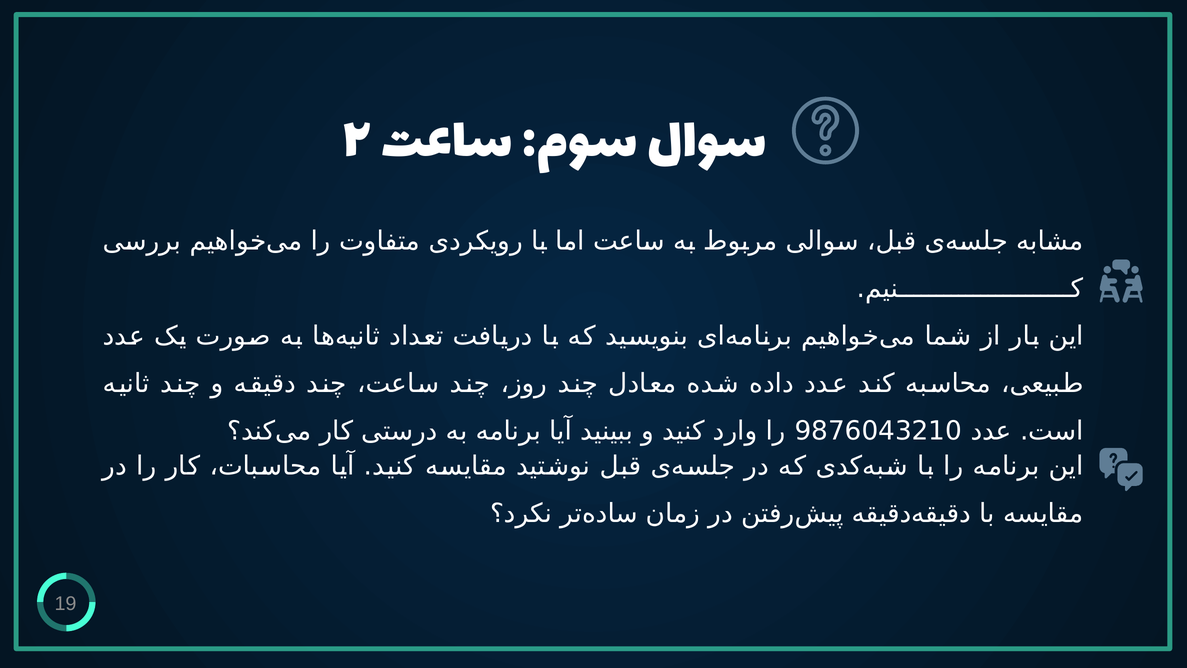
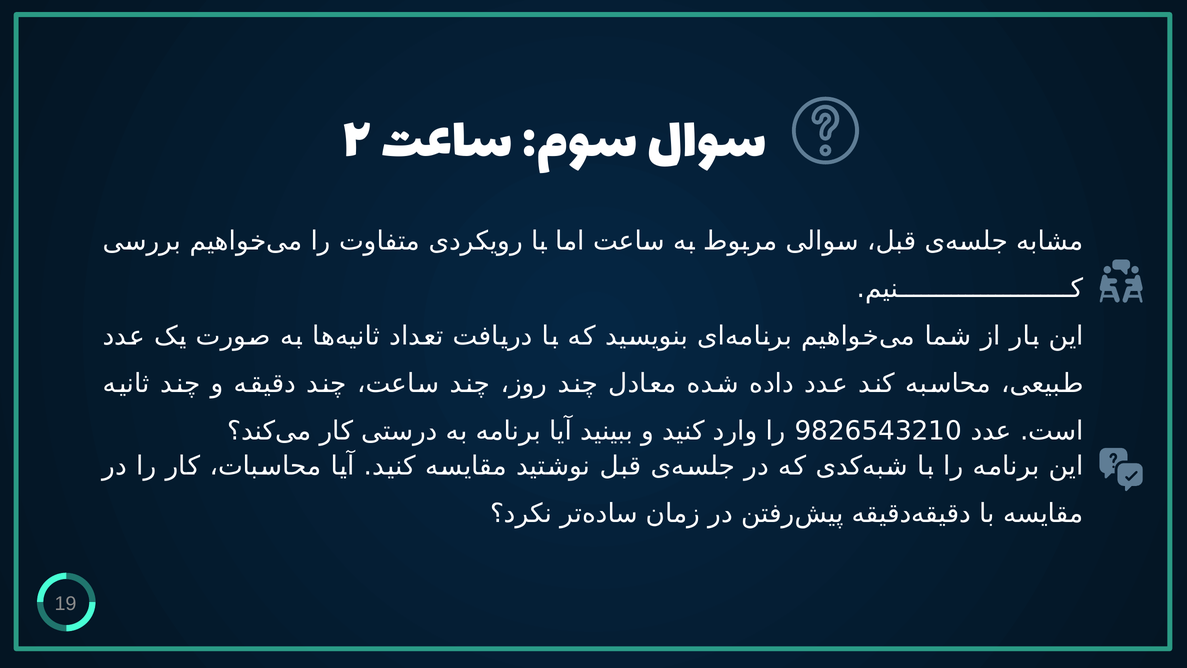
9876043210: 9876043210 -> 9826543210
